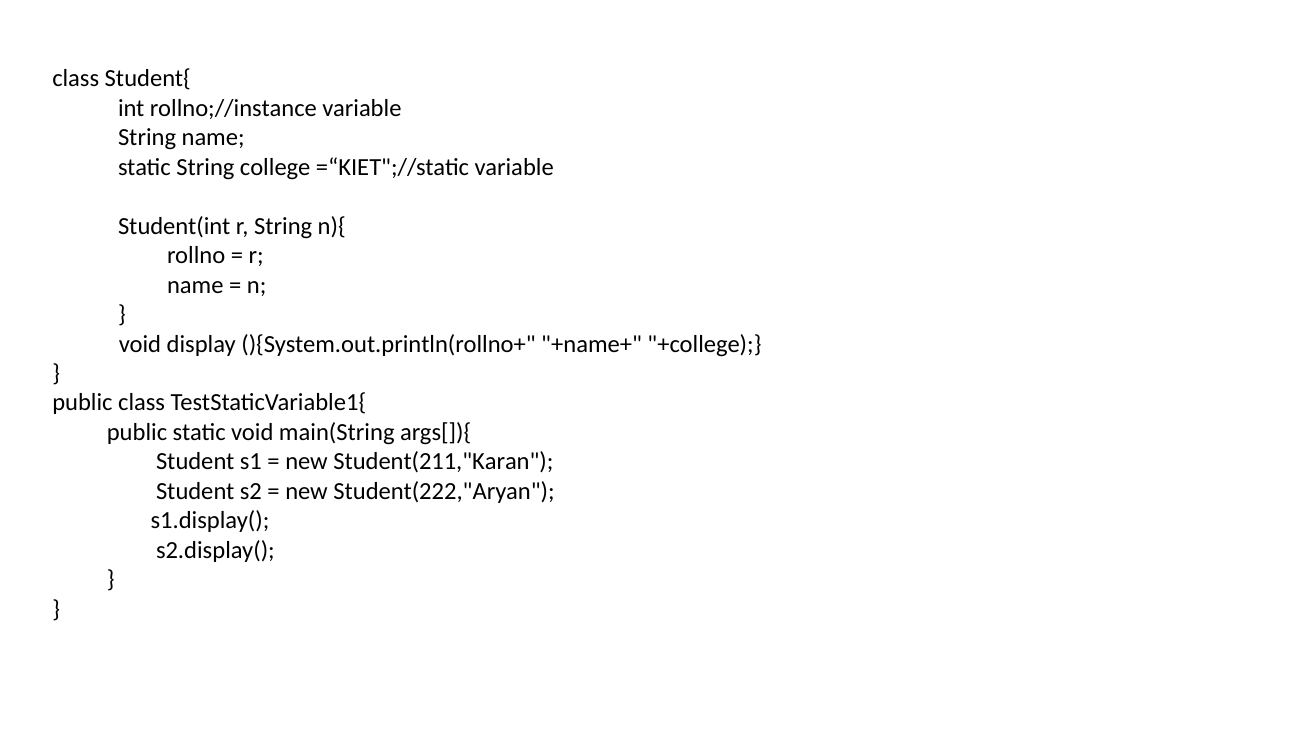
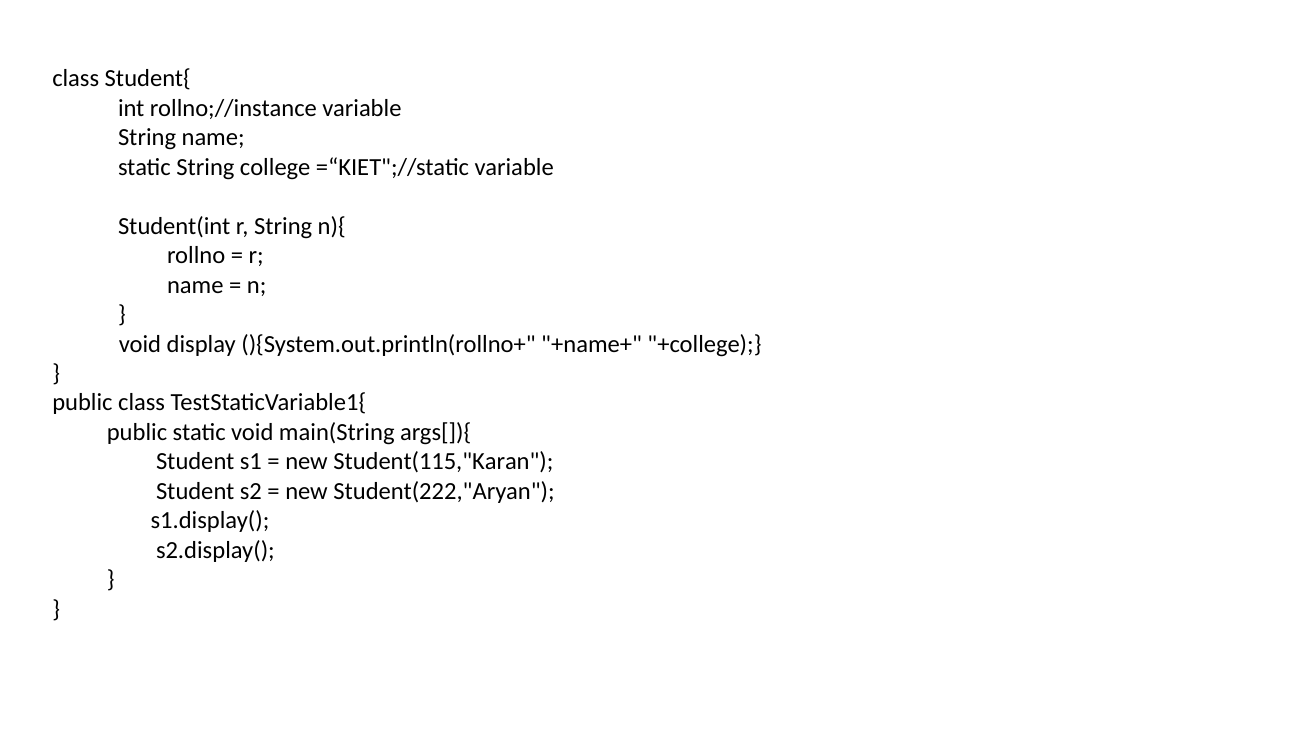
Student(211,"Karan: Student(211,"Karan -> Student(115,"Karan
